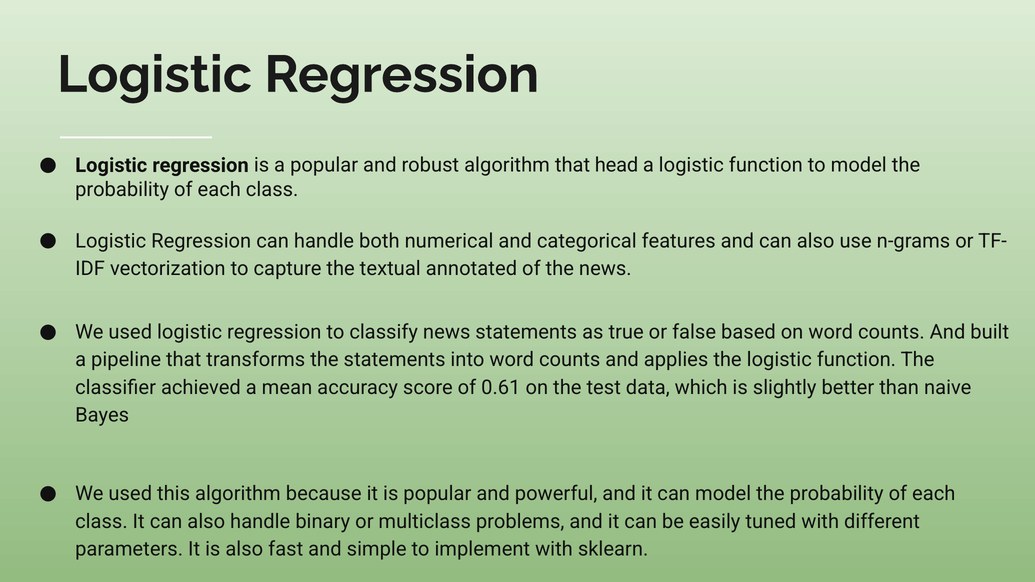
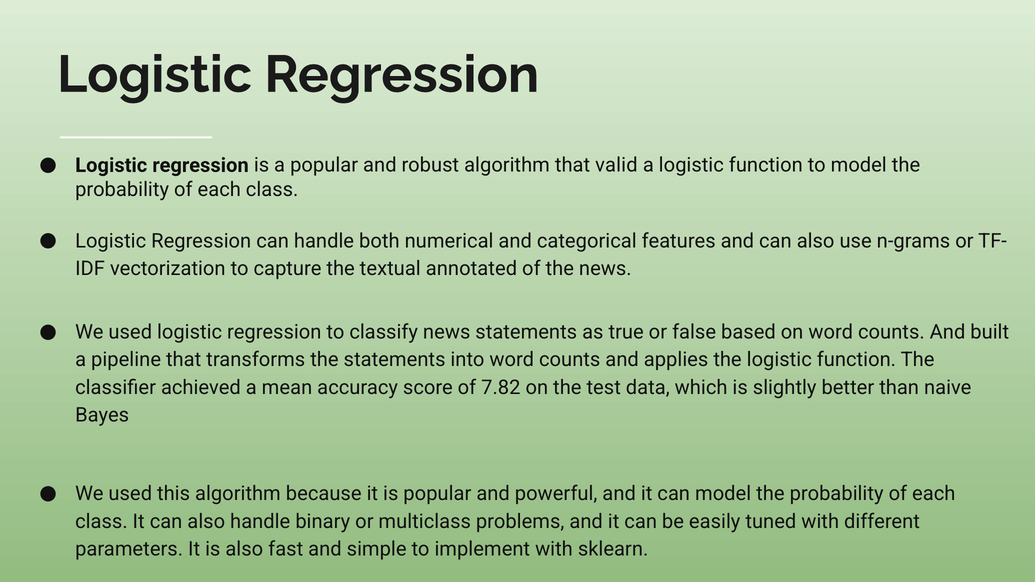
head: head -> valid
0.61: 0.61 -> 7.82
